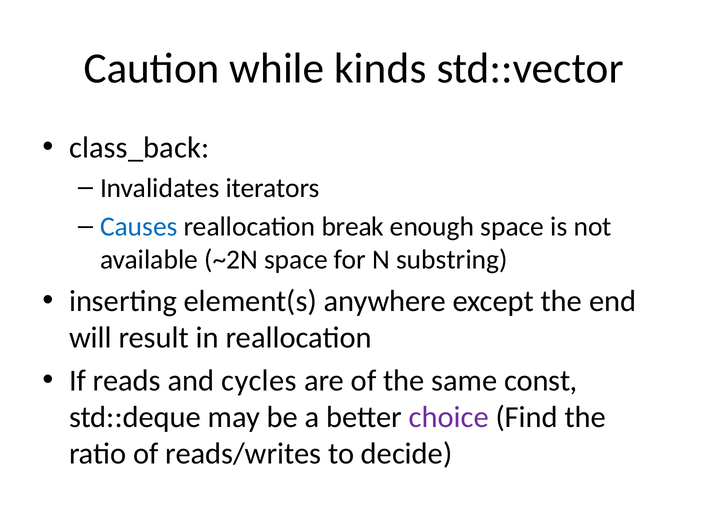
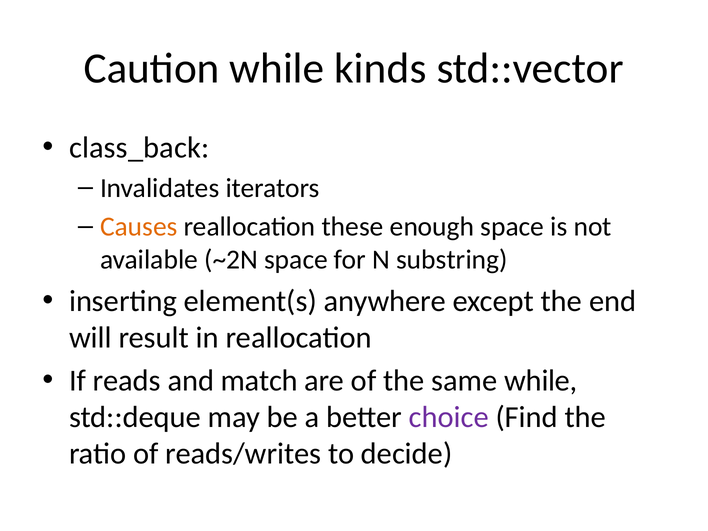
Causes colour: blue -> orange
break: break -> these
cycles: cycles -> match
same const: const -> while
